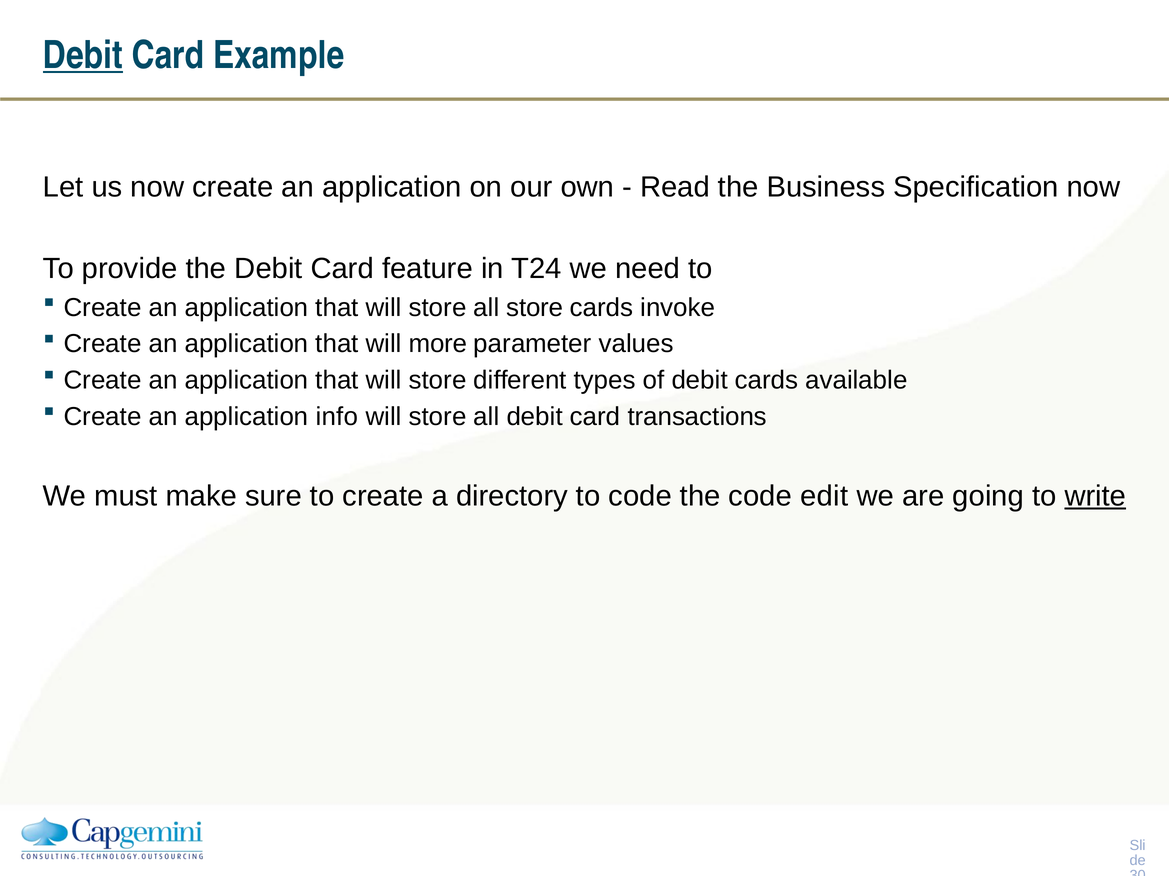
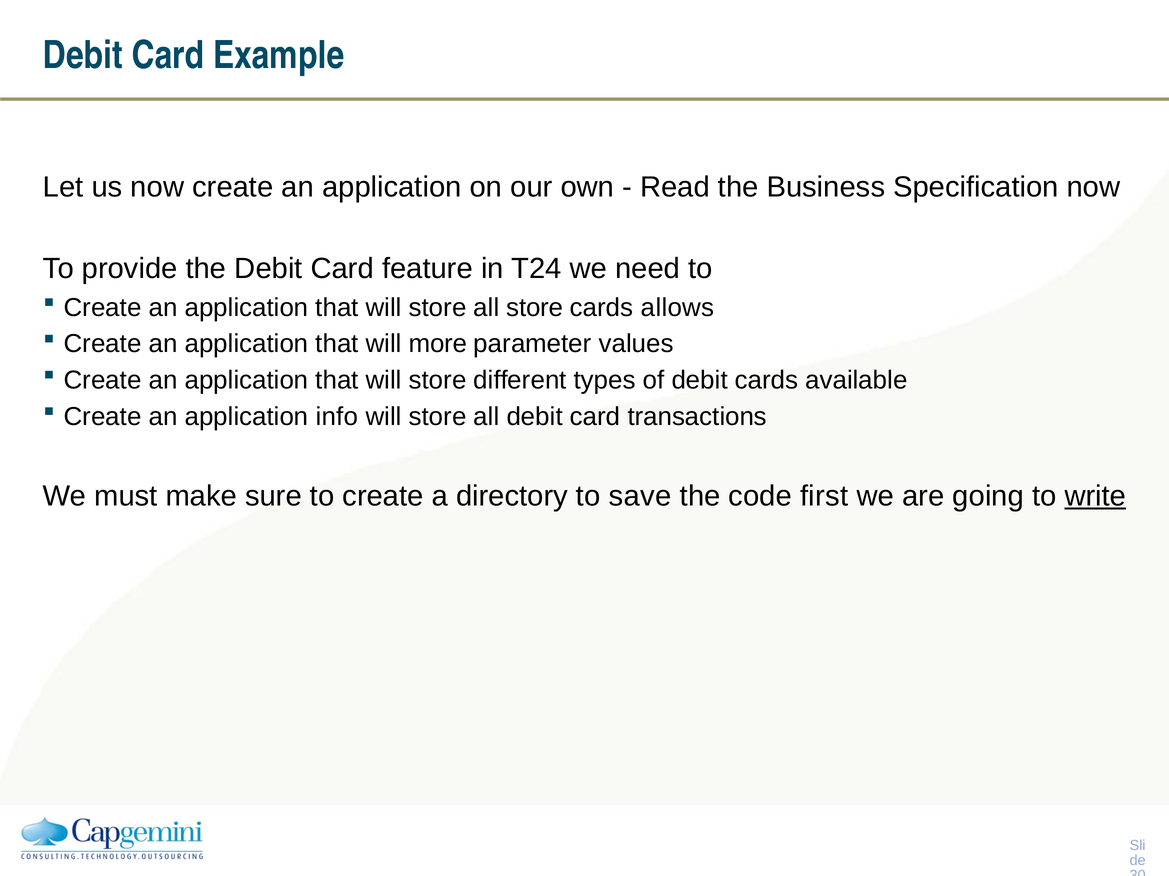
Debit at (83, 55) underline: present -> none
invoke: invoke -> allows
to code: code -> save
edit: edit -> first
